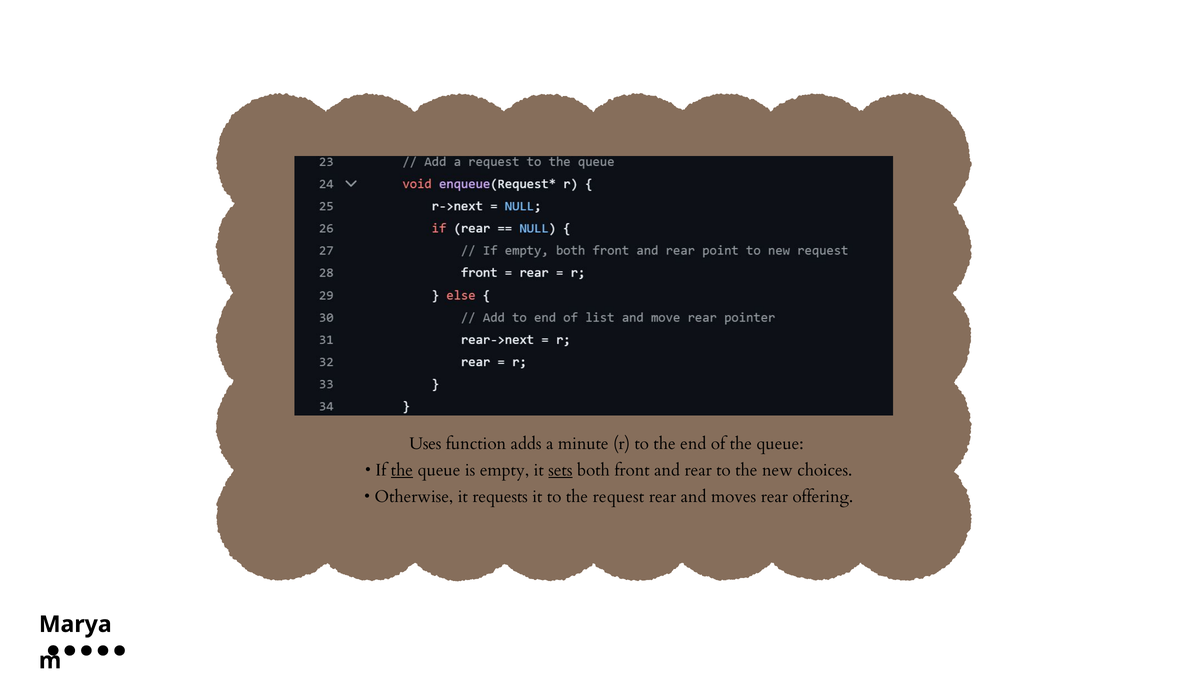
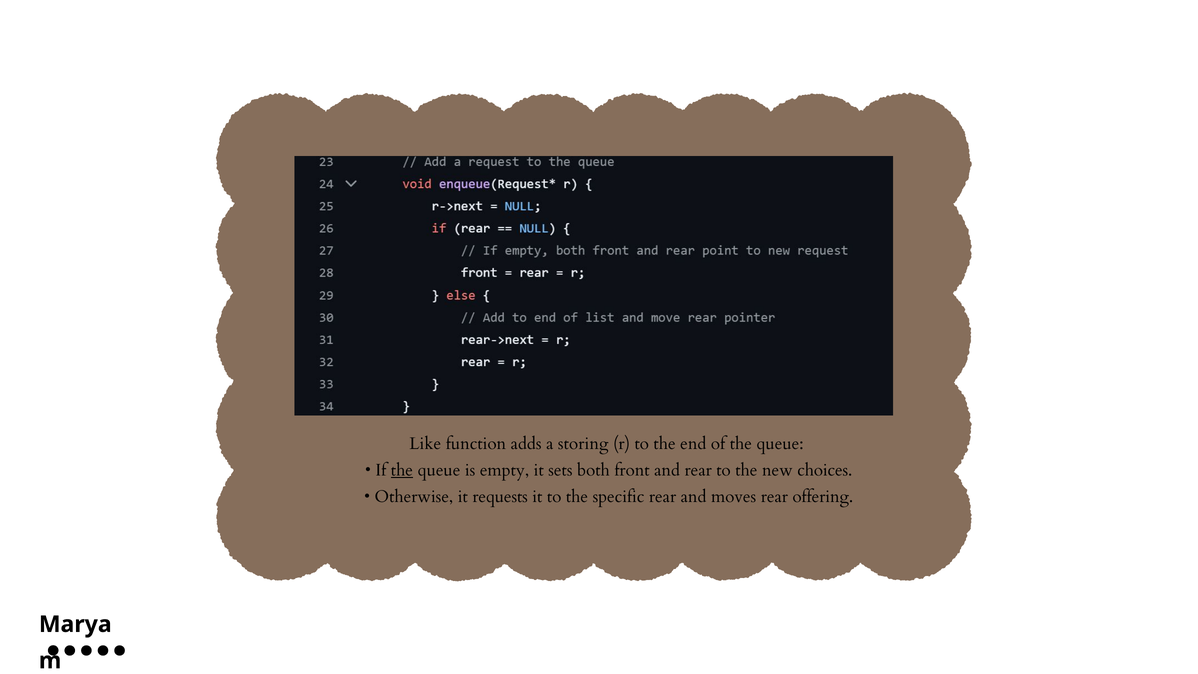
Uses: Uses -> Like
minute: minute -> storing
sets underline: present -> none
request: request -> specific
